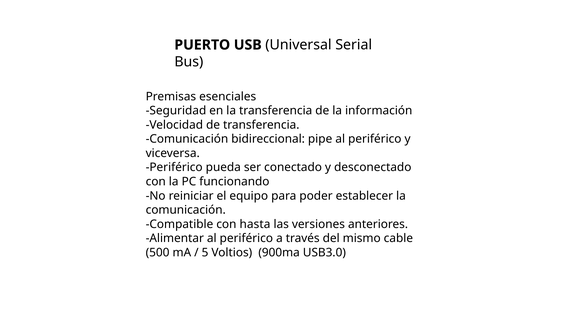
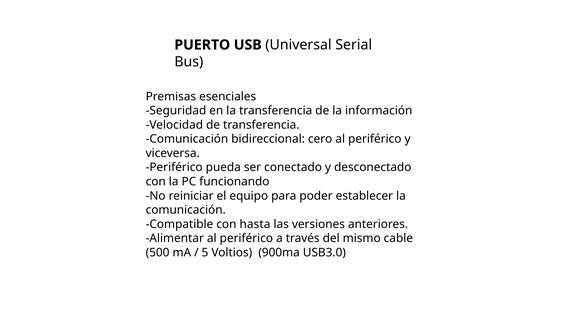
pipe: pipe -> cero
